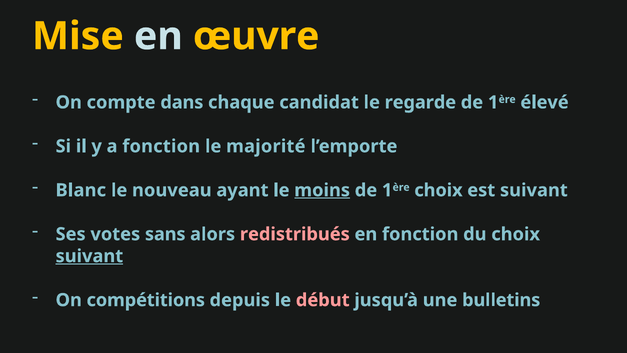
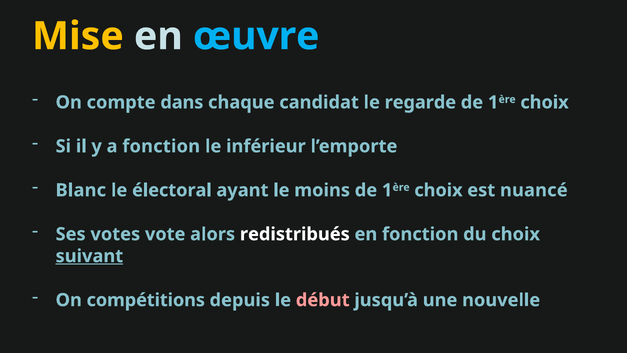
œuvre colour: yellow -> light blue
élevé at (544, 102): élevé -> choix
majorité: majorité -> inférieur
nouveau: nouveau -> électoral
moins underline: present -> none
est suivant: suivant -> nuancé
sans: sans -> vote
redistribués colour: pink -> white
bulletins: bulletins -> nouvelle
